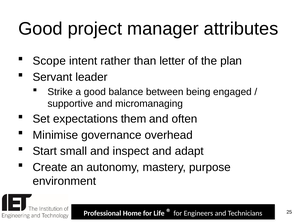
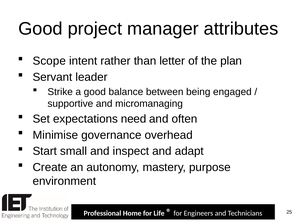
them: them -> need
